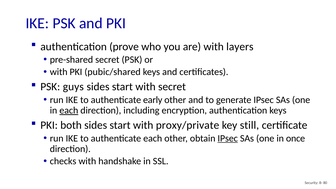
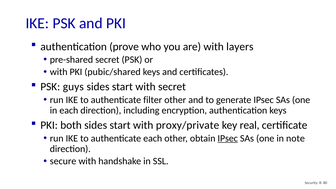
early: early -> filter
each at (69, 110) underline: present -> none
still: still -> real
once: once -> note
checks: checks -> secure
